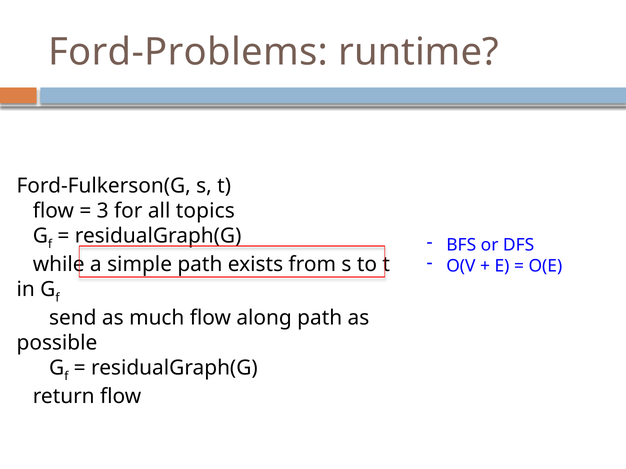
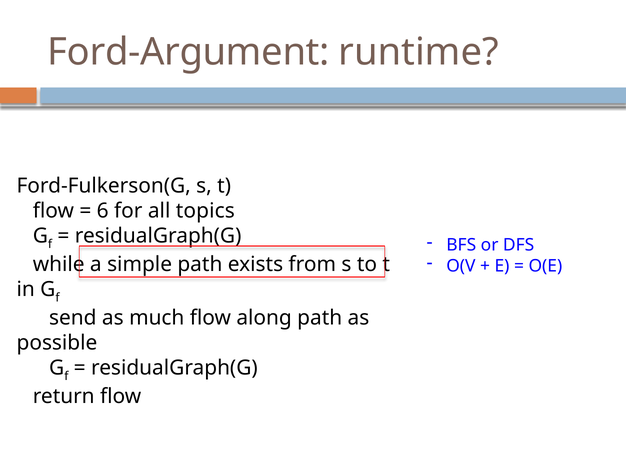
Ford-Problems: Ford-Problems -> Ford-Argument
3: 3 -> 6
